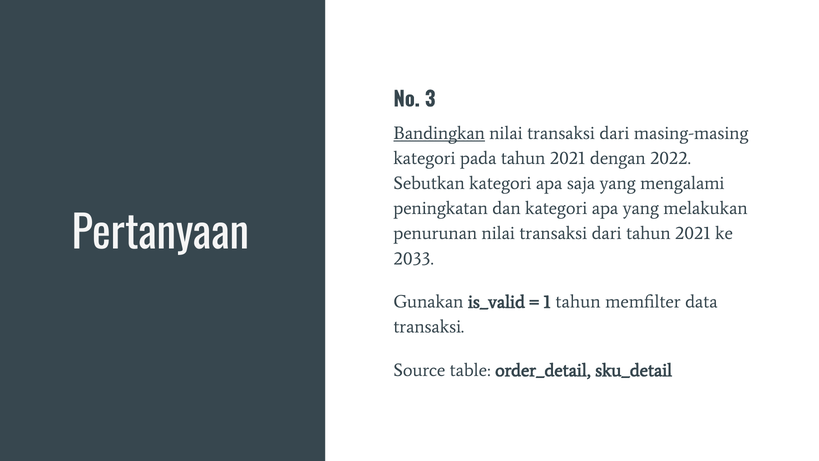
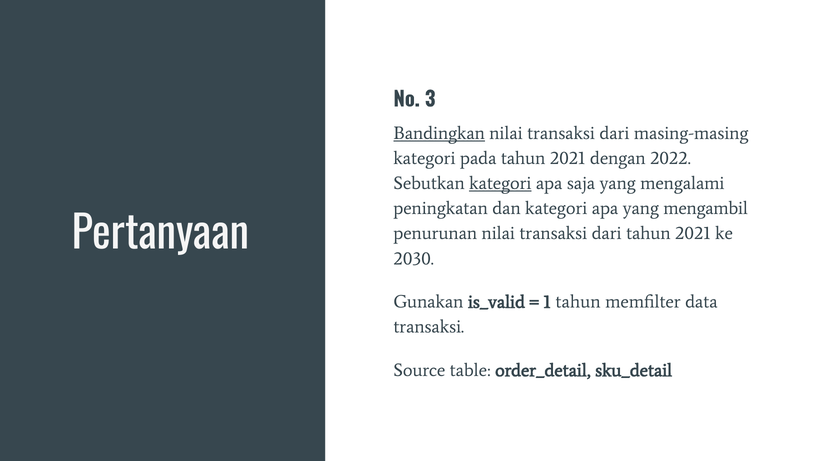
kategori at (500, 183) underline: none -> present
melakukan: melakukan -> mengambil
2033: 2033 -> 2030
